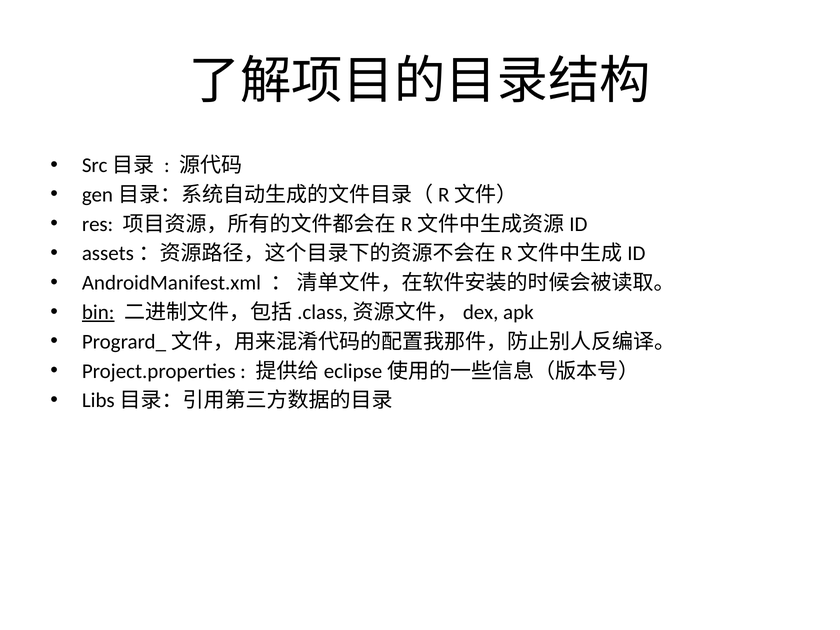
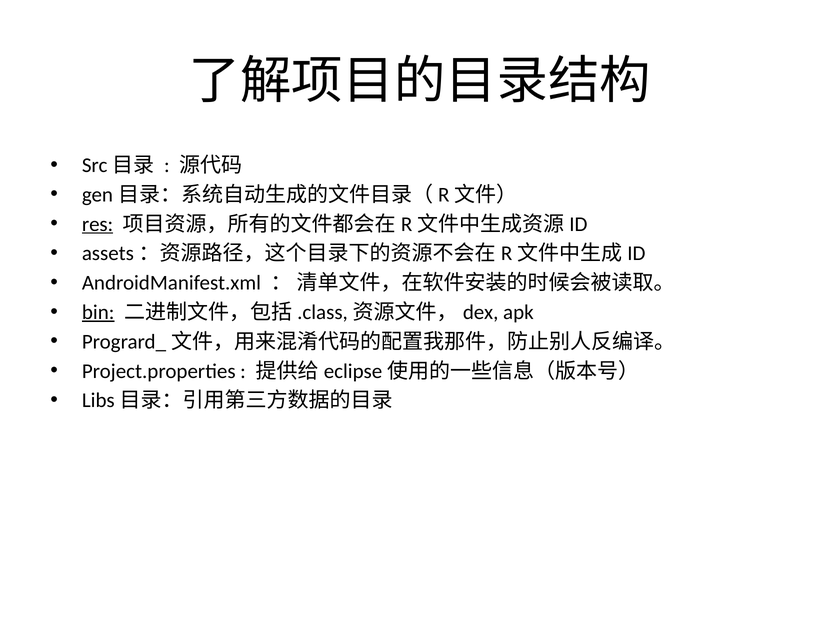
res underline: none -> present
